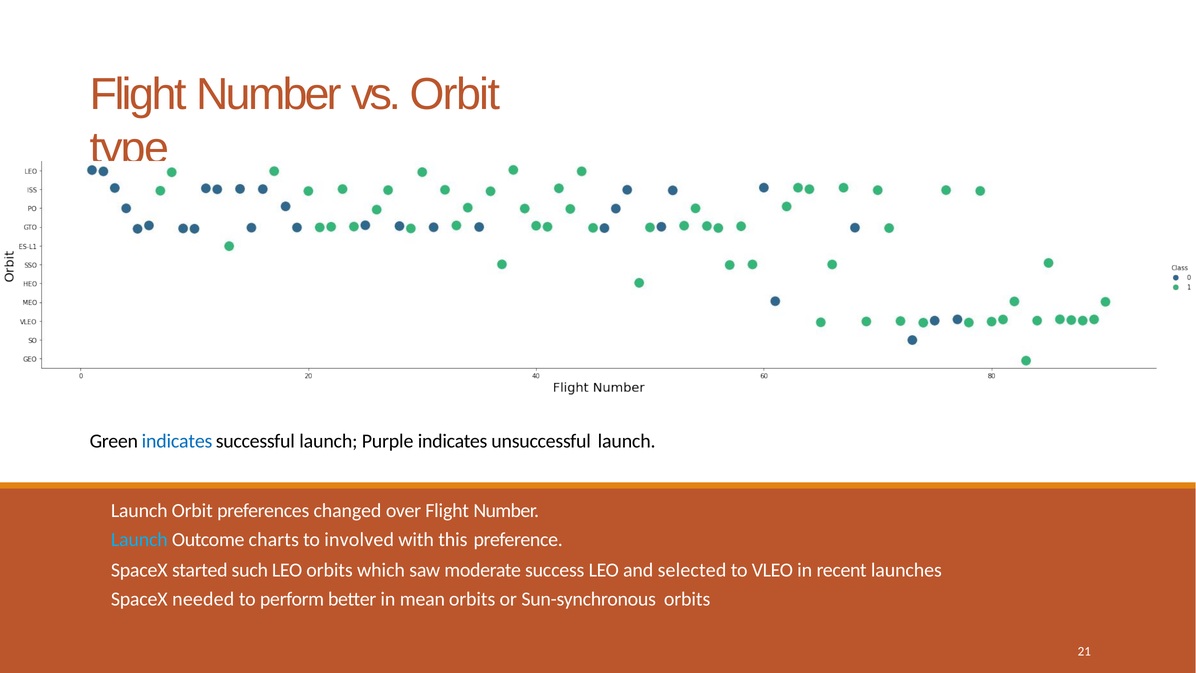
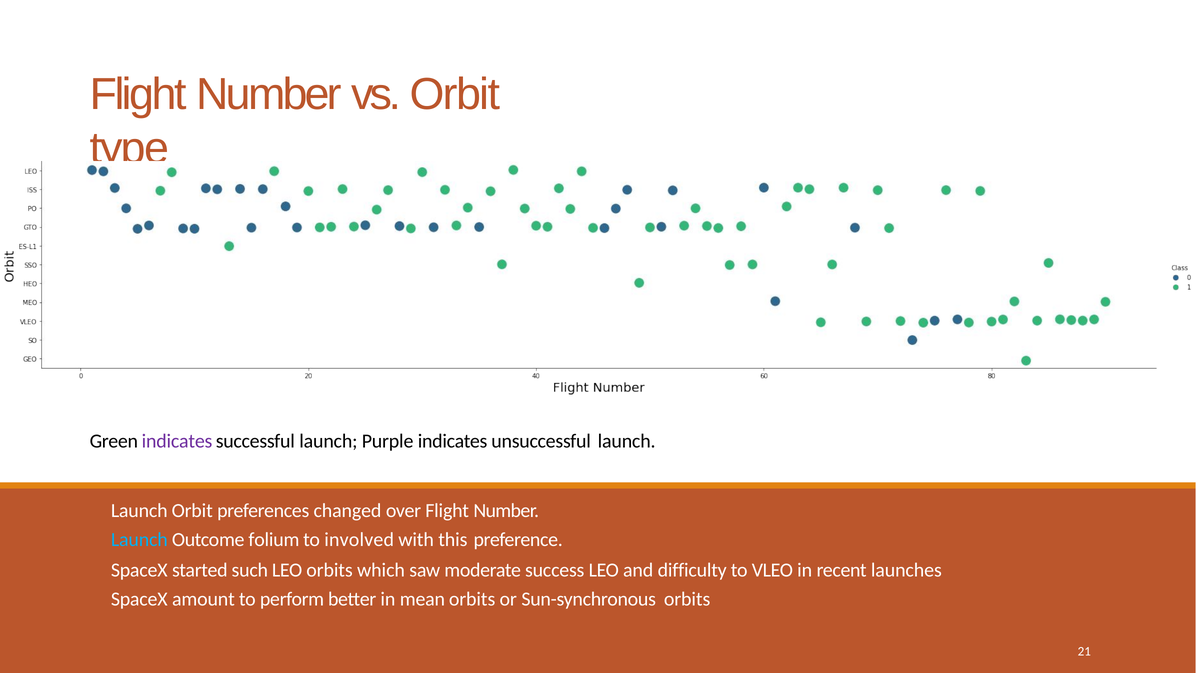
indicates at (177, 441) colour: blue -> purple
charts: charts -> folium
selected: selected -> difficulty
needed: needed -> amount
